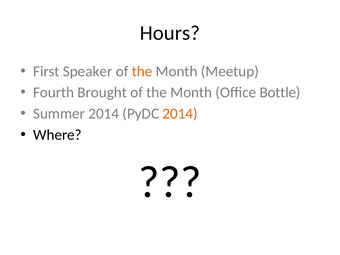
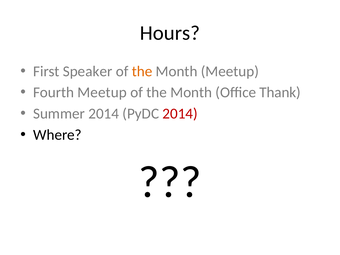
Fourth Brought: Brought -> Meetup
Bottle: Bottle -> Thank
2014 at (180, 114) colour: orange -> red
